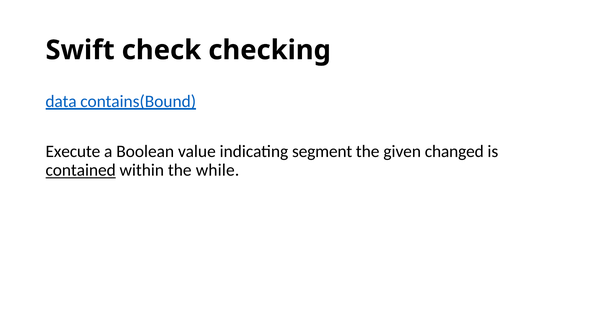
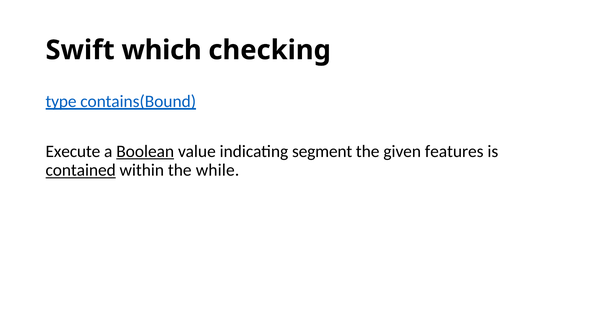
check: check -> which
data: data -> type
Boolean underline: none -> present
changed: changed -> features
